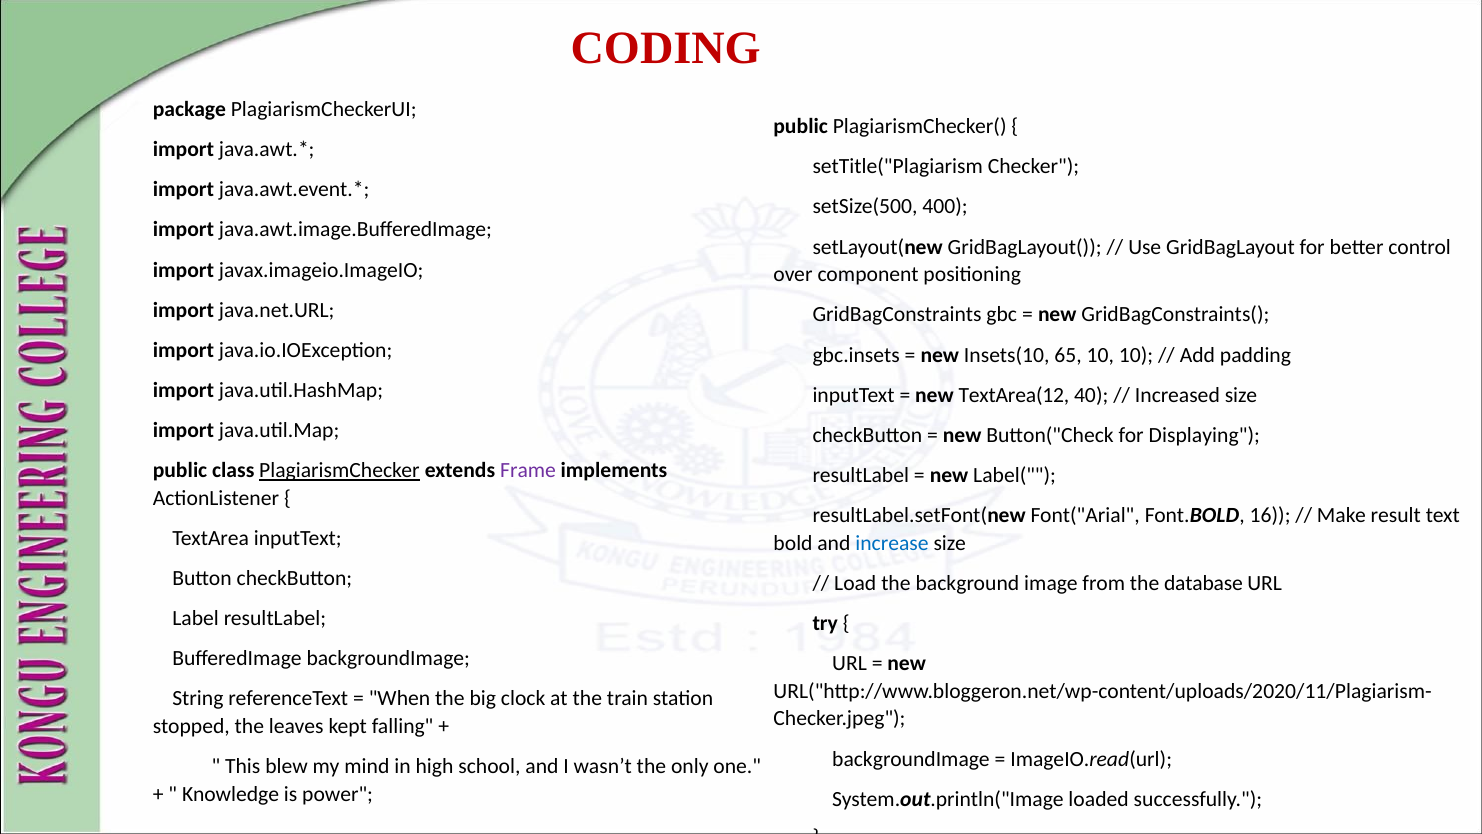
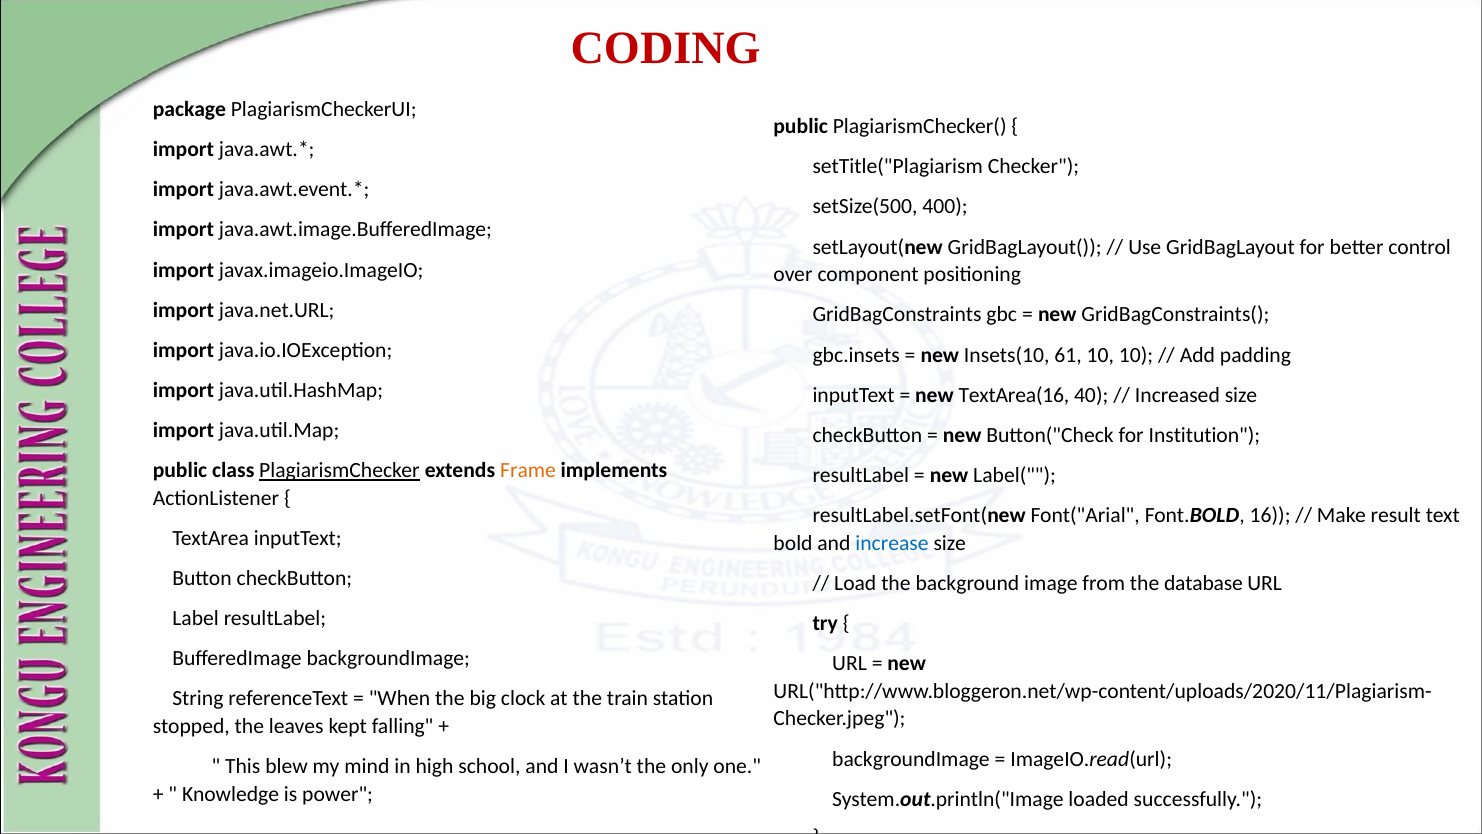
65: 65 -> 61
TextArea(12: TextArea(12 -> TextArea(16
Displaying: Displaying -> Institution
Frame colour: purple -> orange
